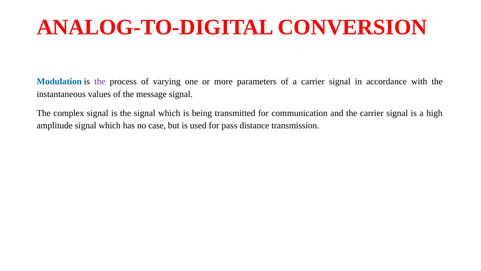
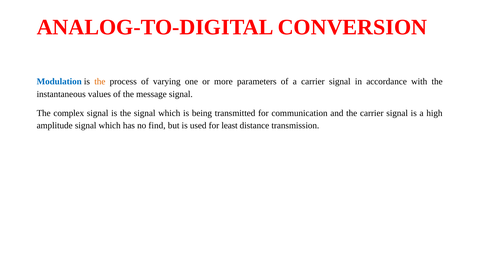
the at (100, 81) colour: purple -> orange
case: case -> find
pass: pass -> least
